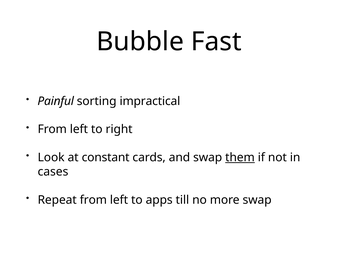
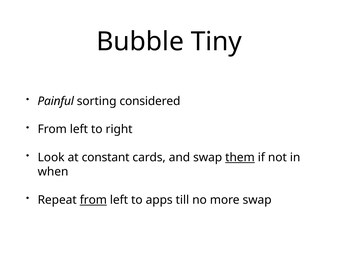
Fast: Fast -> Tiny
impractical: impractical -> considered
cases: cases -> when
from at (93, 200) underline: none -> present
